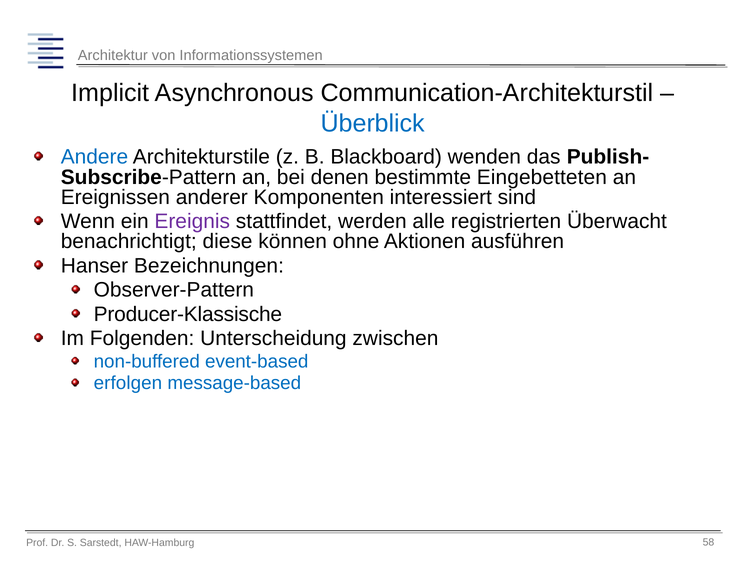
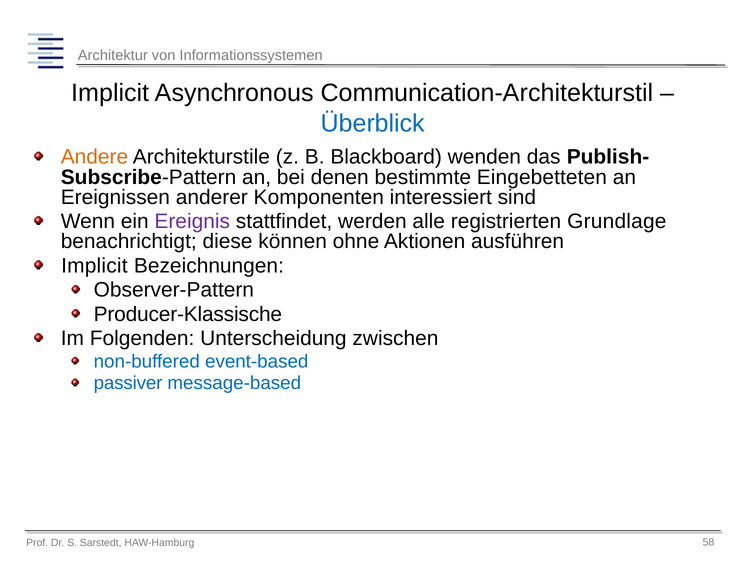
Andere colour: blue -> orange
Überwacht: Überwacht -> Grundlage
Hanser at (94, 266): Hanser -> Implicit
erfolgen: erfolgen -> passiver
